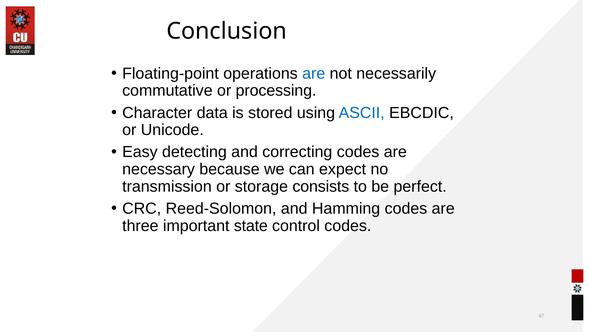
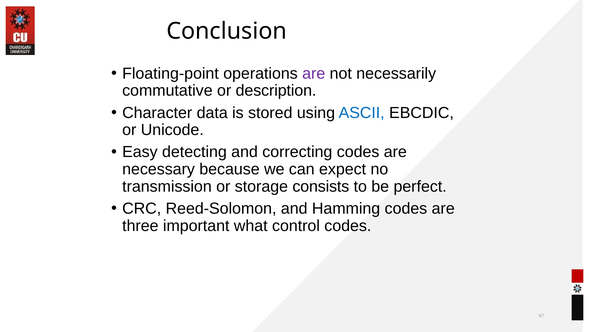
are at (314, 73) colour: blue -> purple
processing: processing -> description
state: state -> what
